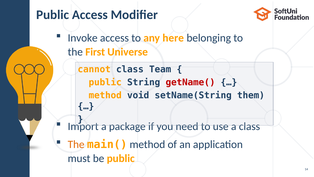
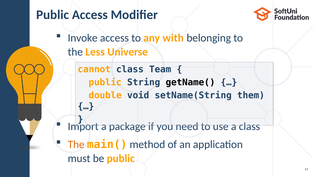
here: here -> with
First: First -> Less
getName( colour: red -> black
method at (105, 95): method -> double
